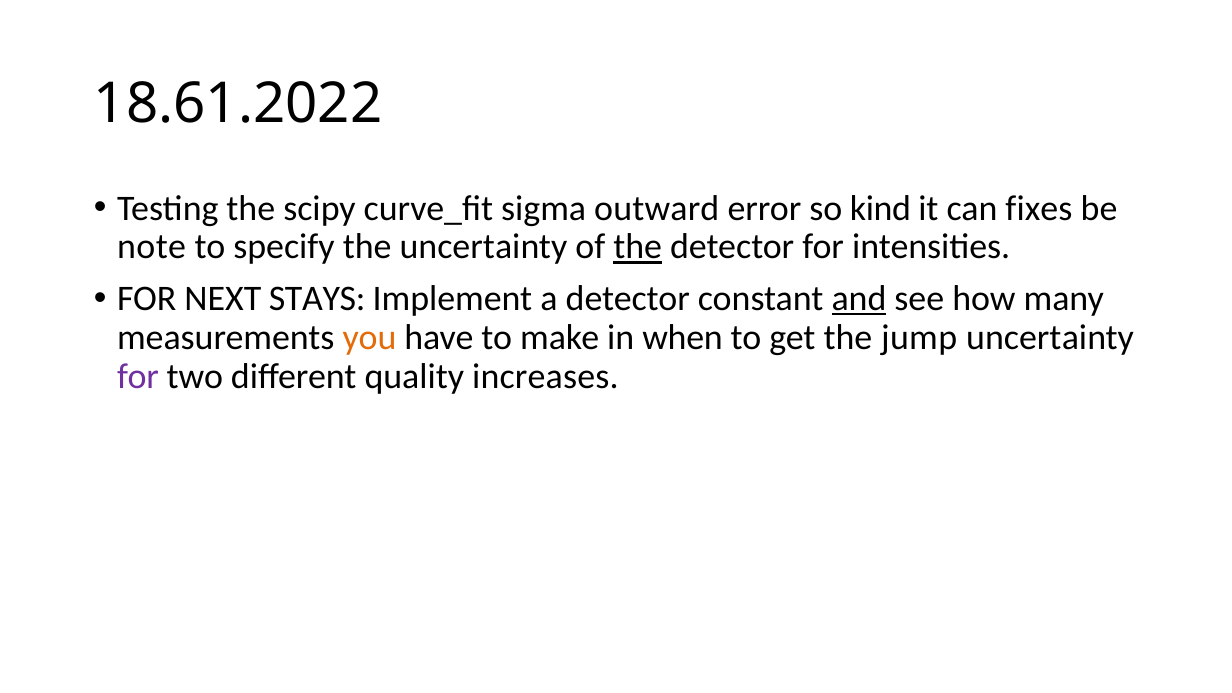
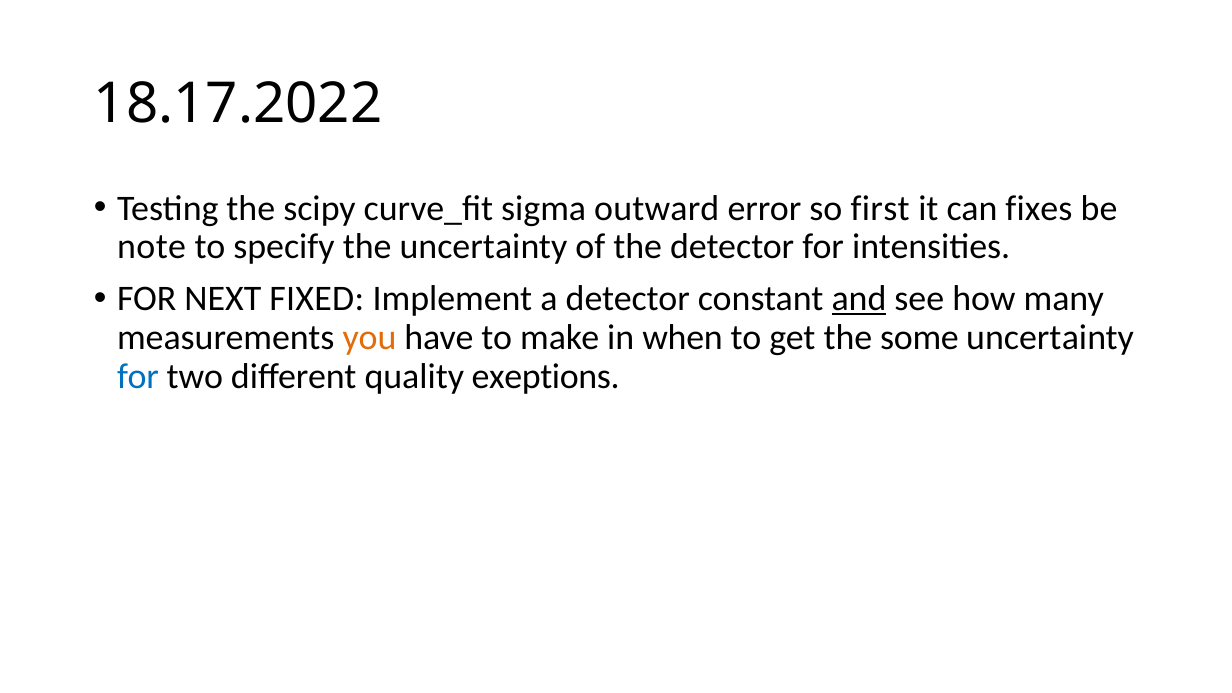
18.61.2022: 18.61.2022 -> 18.17.2022
kind: kind -> first
the at (638, 247) underline: present -> none
STAYS: STAYS -> FIXED
jump: jump -> some
for at (138, 376) colour: purple -> blue
increases: increases -> exeptions
